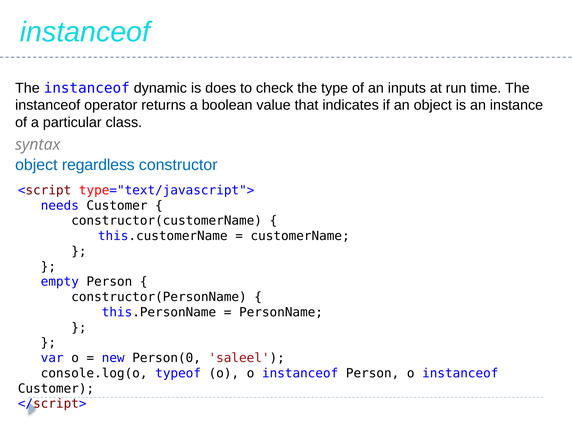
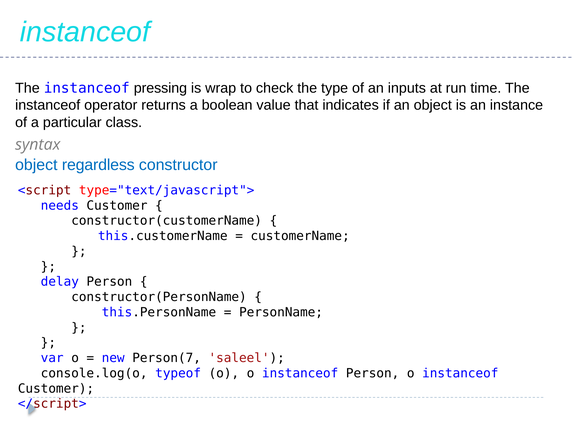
dynamic: dynamic -> pressing
does: does -> wrap
empty: empty -> delay
Person(0: Person(0 -> Person(7
